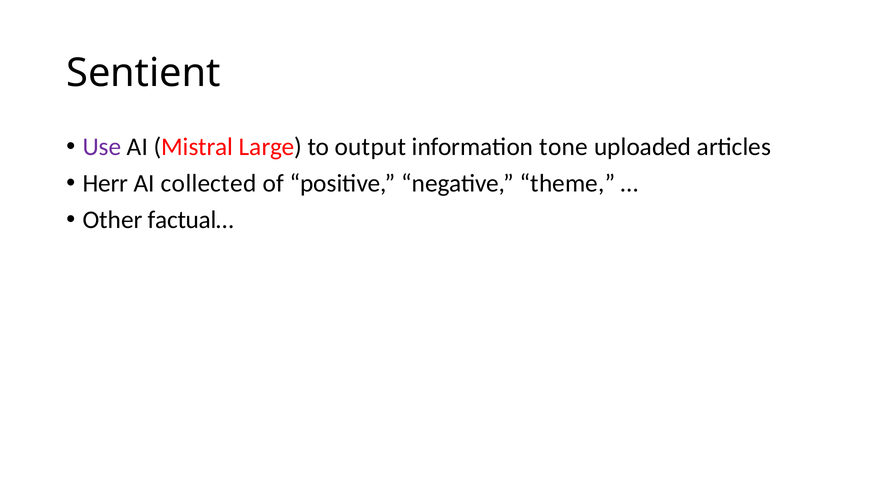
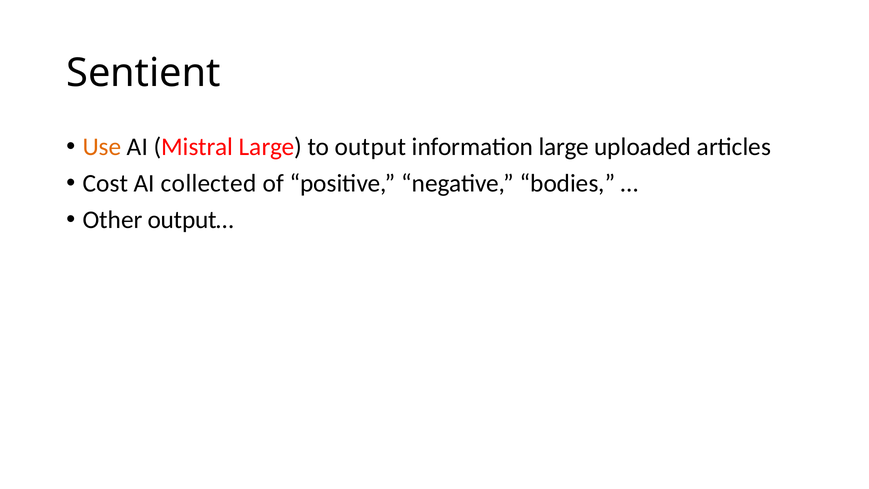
Use colour: purple -> orange
information tone: tone -> large
Herr: Herr -> Cost
theme: theme -> bodies
factual…: factual… -> output…
